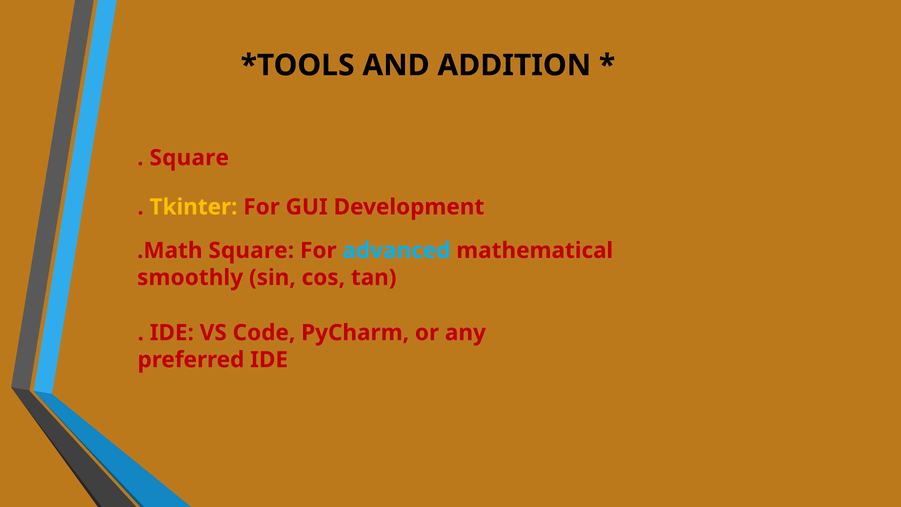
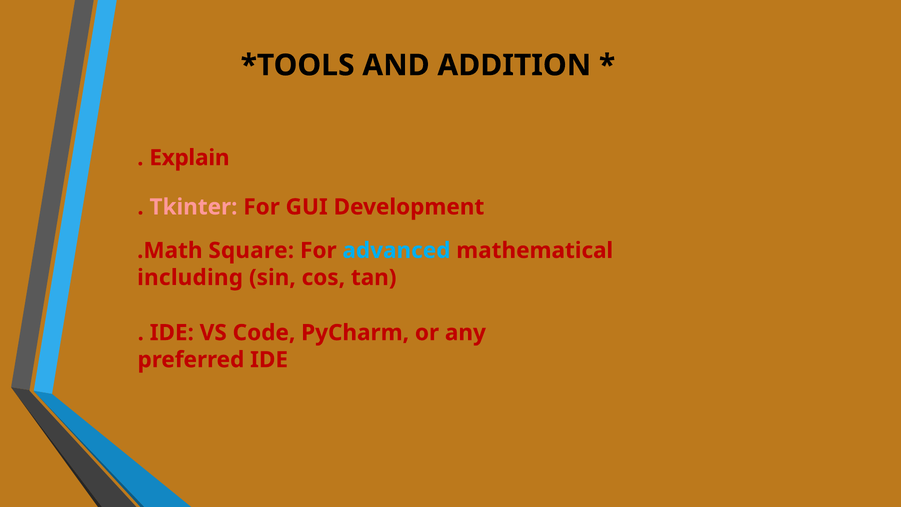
Square at (189, 158): Square -> Explain
Tkinter colour: yellow -> pink
smoothly: smoothly -> including
